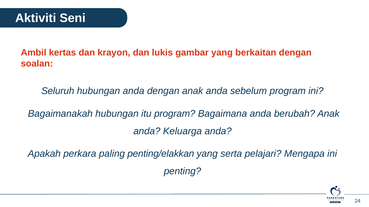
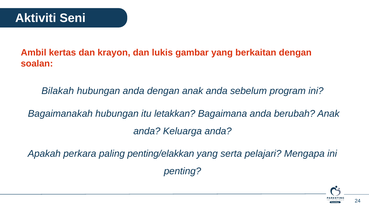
Seluruh: Seluruh -> Bilakah
itu program: program -> letakkan
